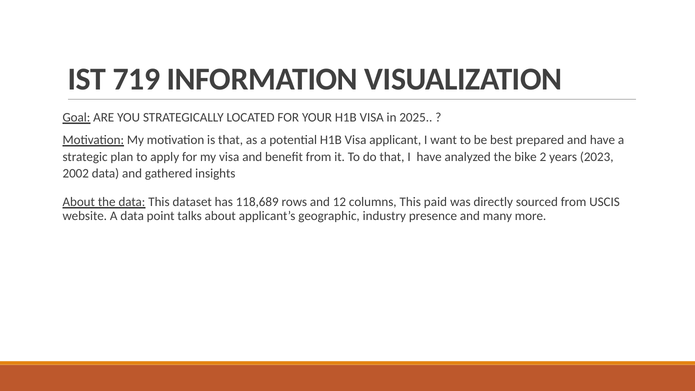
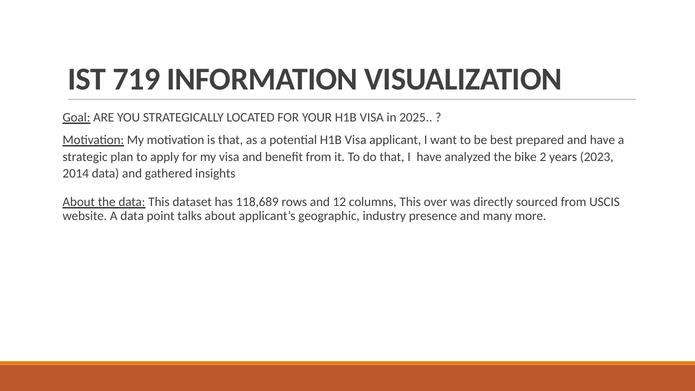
2002: 2002 -> 2014
paid: paid -> over
